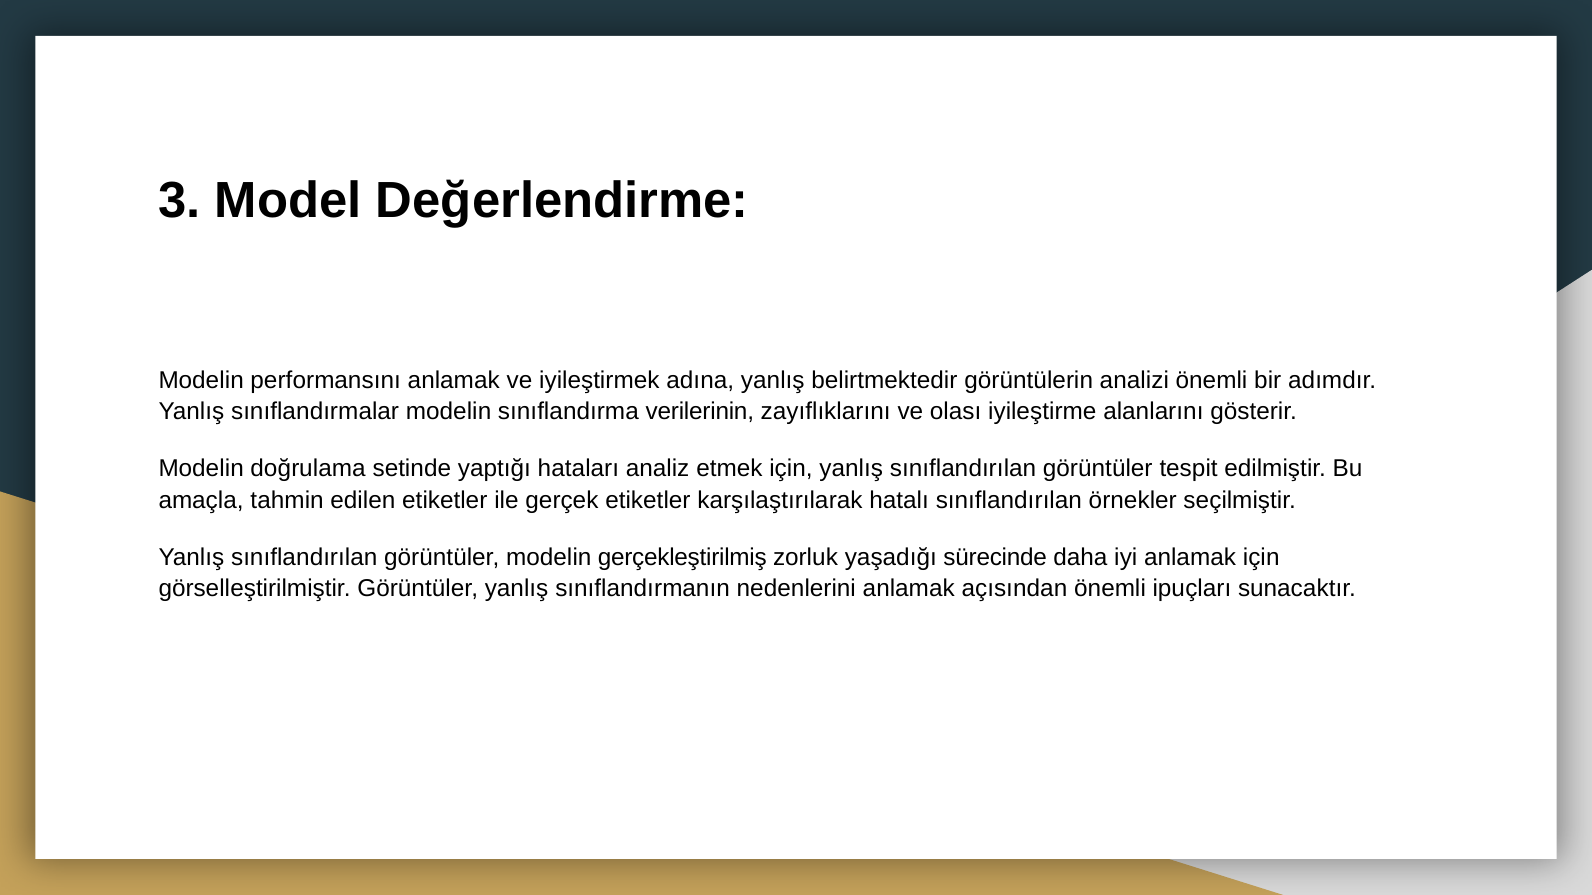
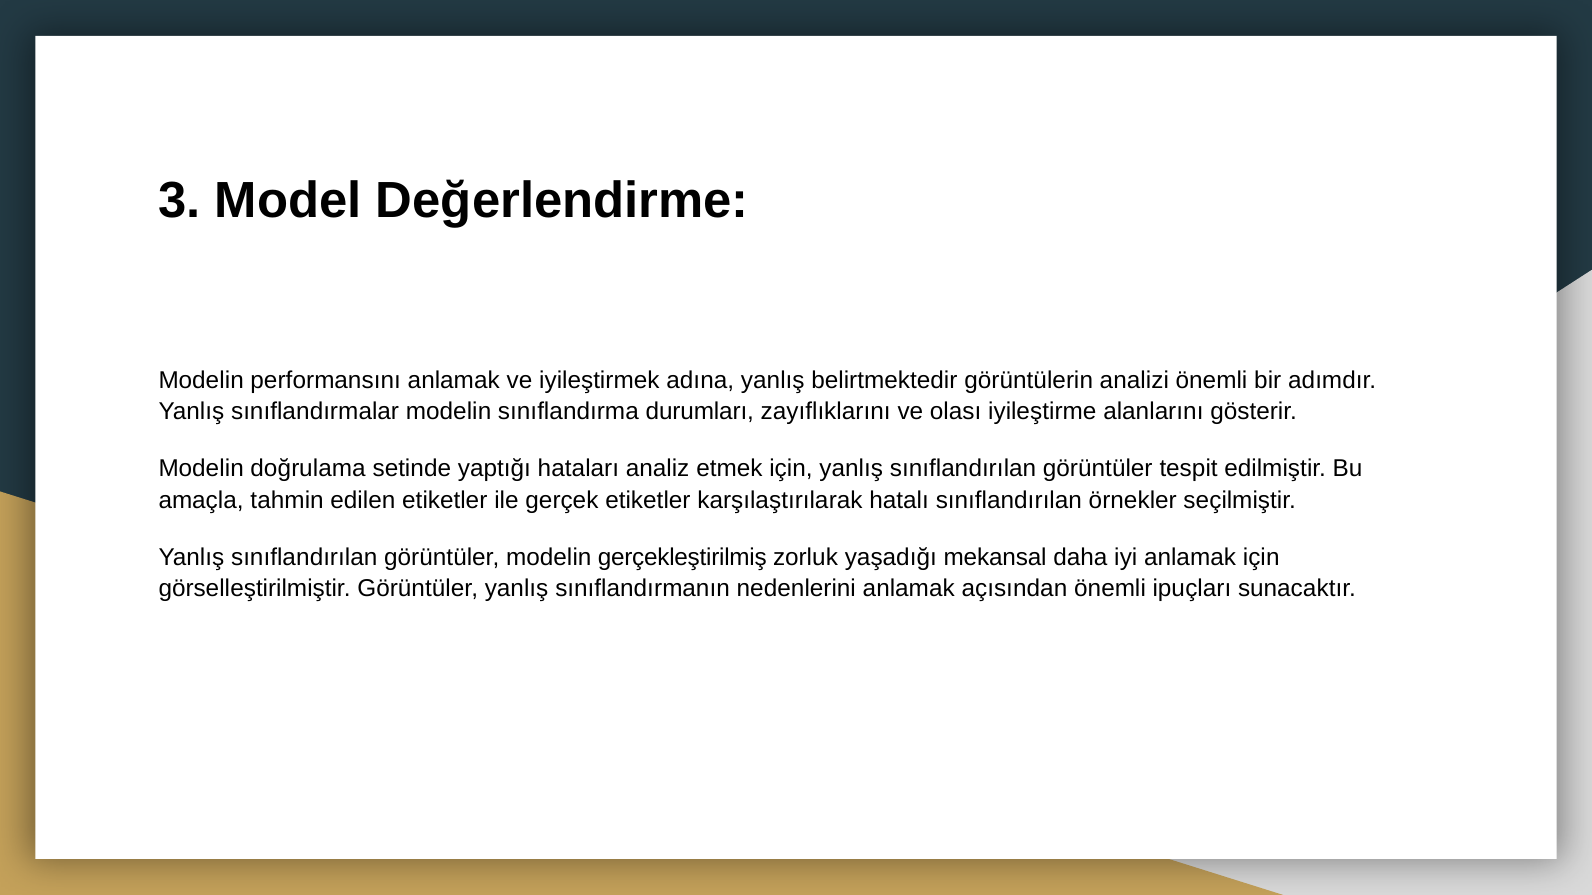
verilerinin: verilerinin -> durumları
sürecinde: sürecinde -> mekansal
